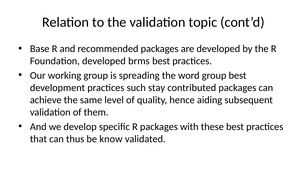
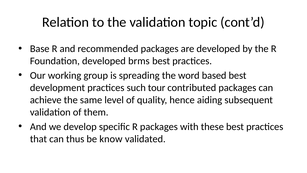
word group: group -> based
stay: stay -> tour
